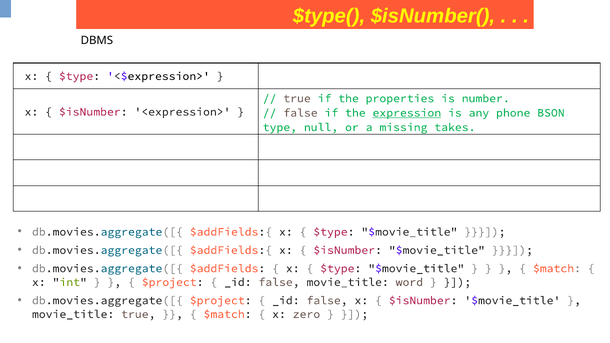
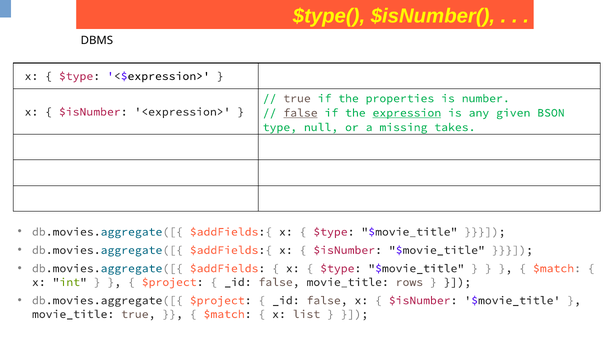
false at (300, 113) underline: none -> present
phone: phone -> given
word: word -> rows
zero: zero -> list
